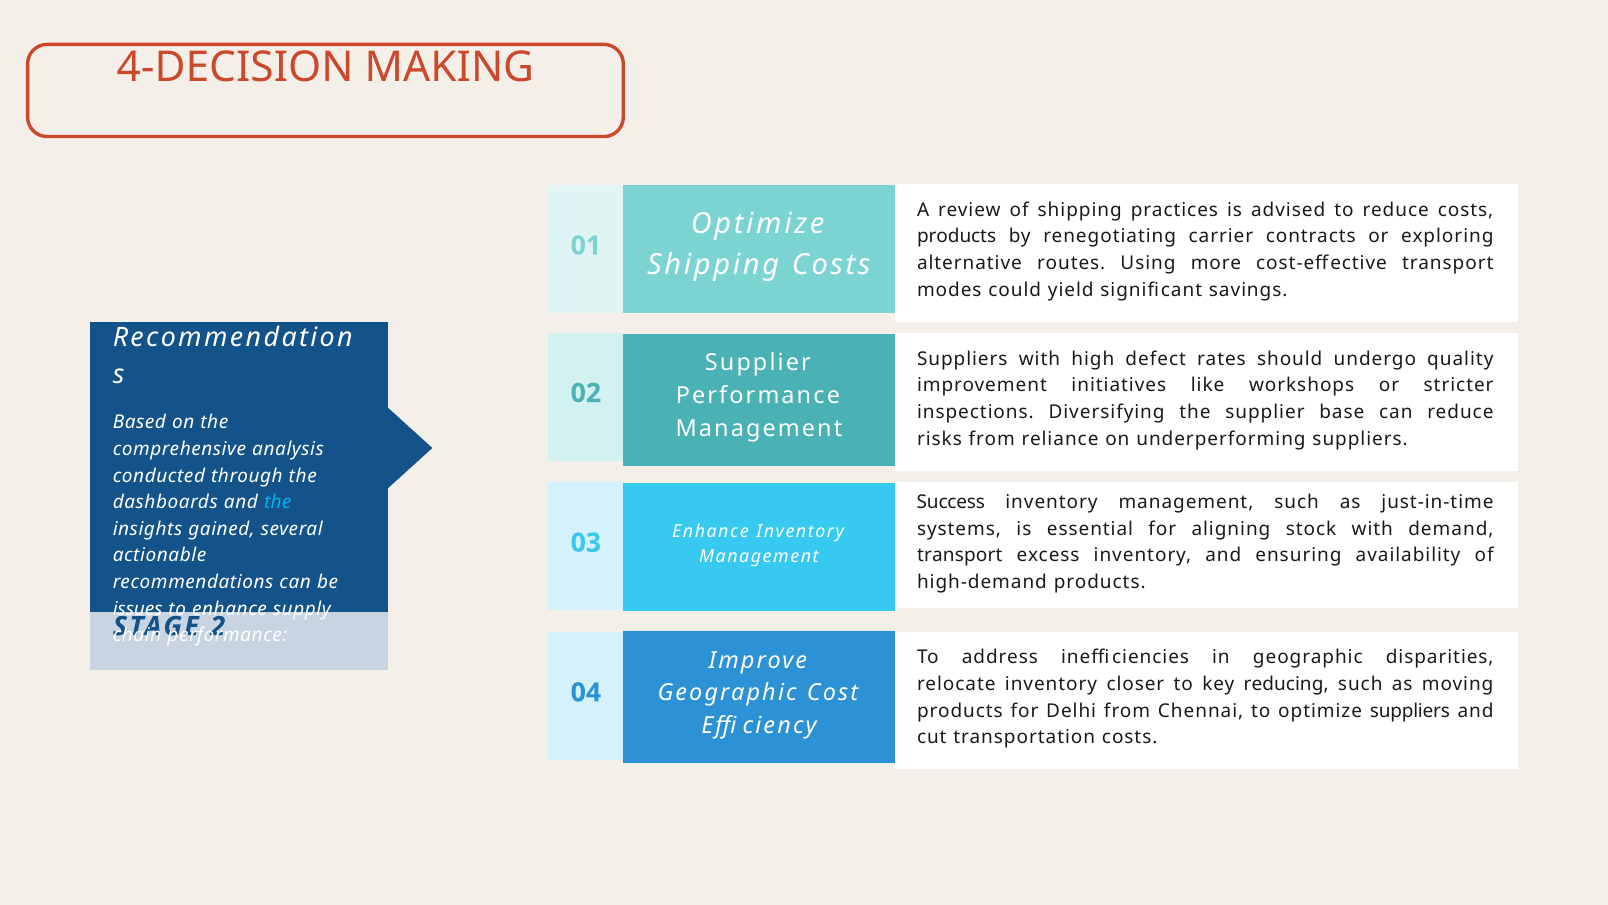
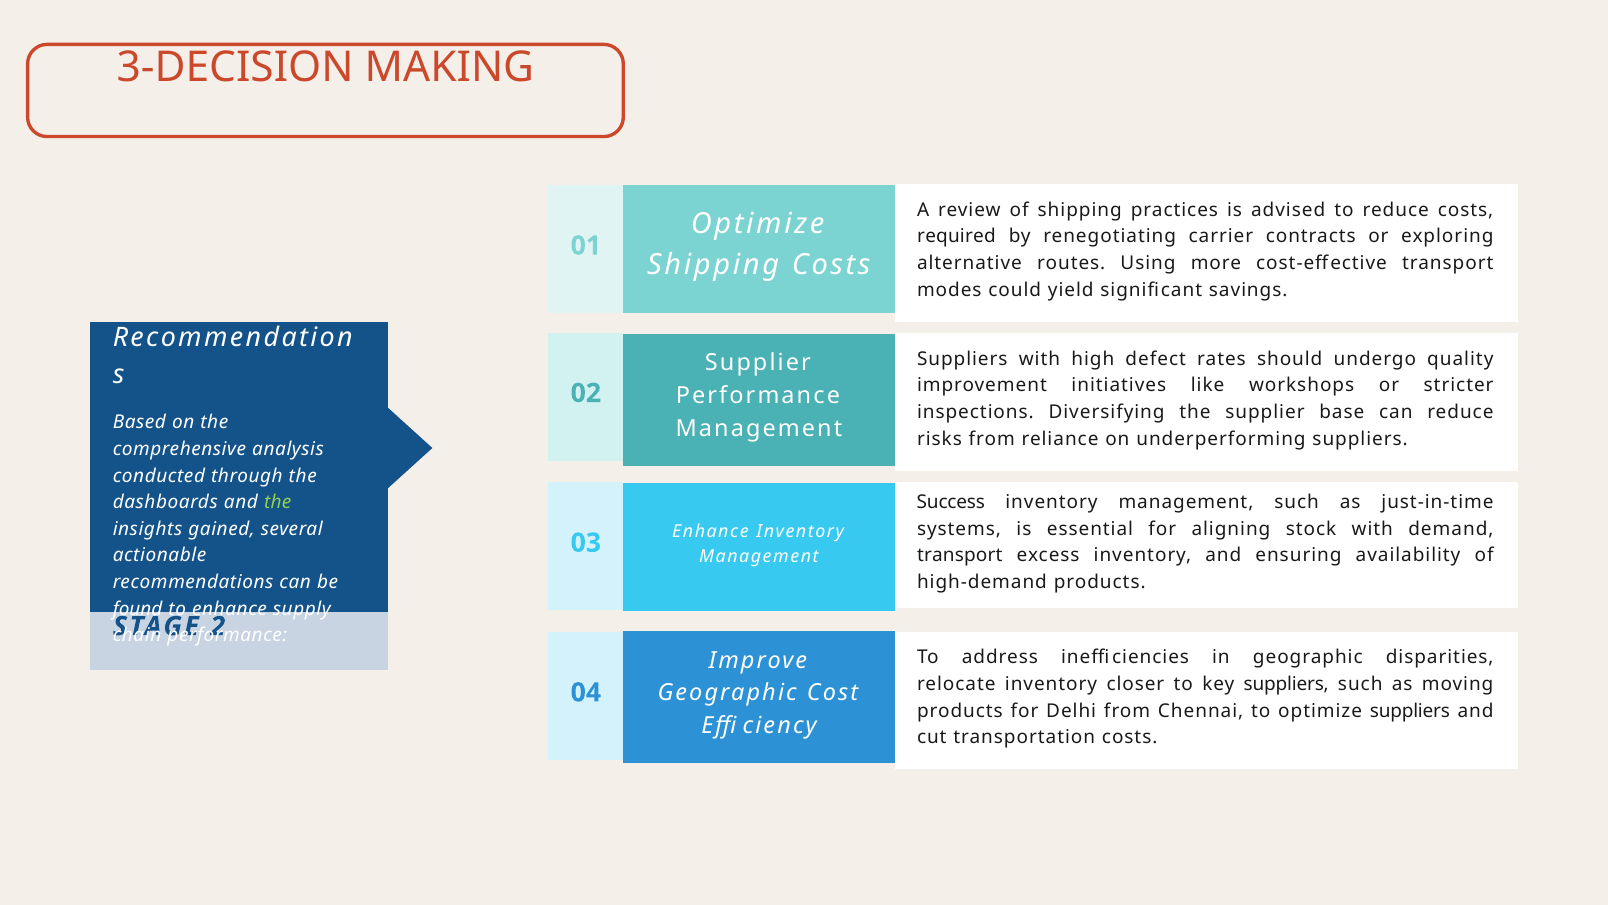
4-DECISION: 4-DECISION -> 3-DECISION
products at (957, 236): products -> required
the at (278, 502) colour: light blue -> light green
issues: issues -> found
key reducing: reducing -> suppliers
